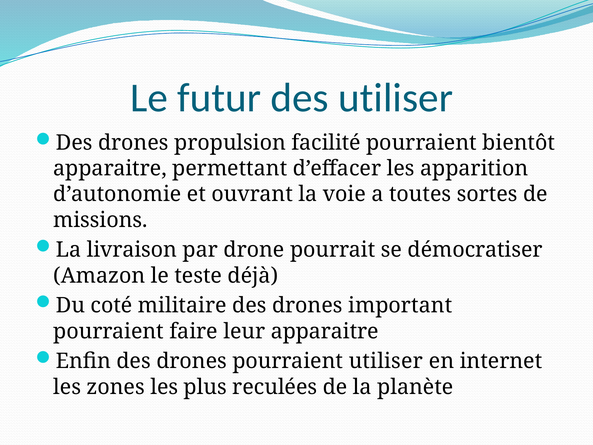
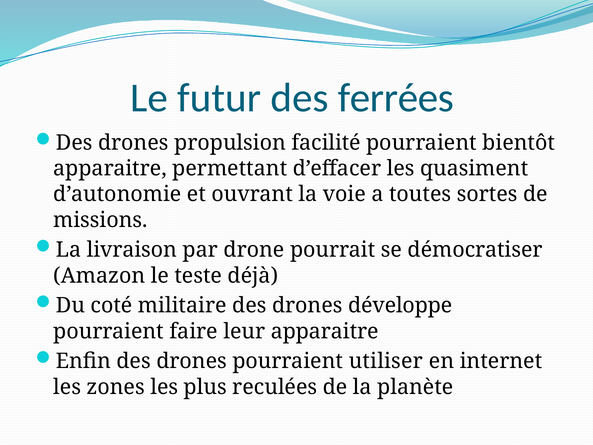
des utiliser: utiliser -> ferrées
apparition: apparition -> quasiment
important: important -> développe
